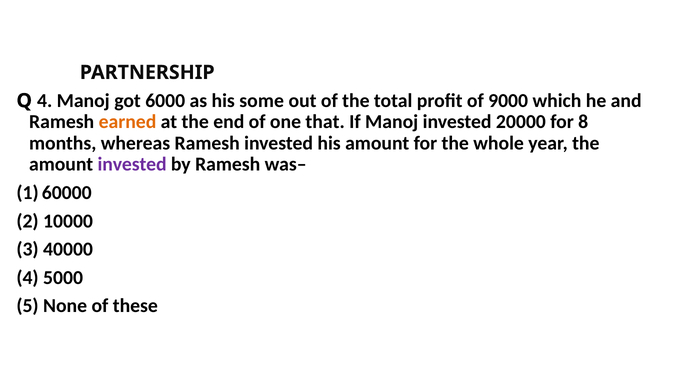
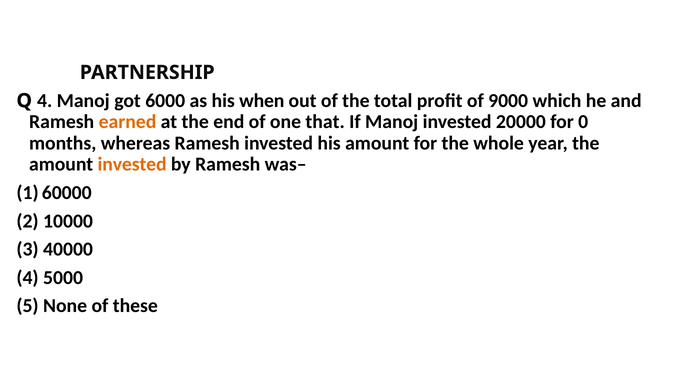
some: some -> when
8: 8 -> 0
invested at (132, 165) colour: purple -> orange
